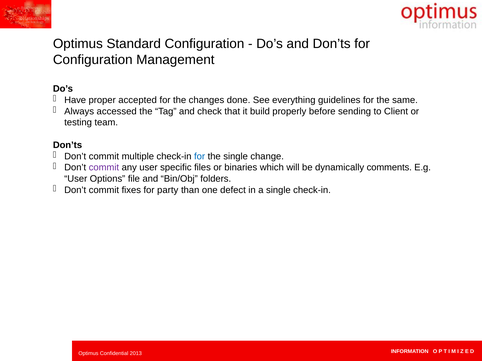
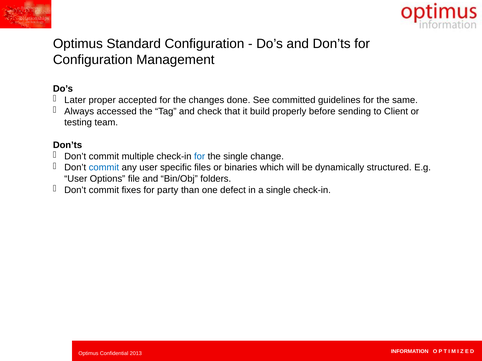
Have: Have -> Later
everything: everything -> committed
commit at (104, 168) colour: purple -> blue
comments: comments -> structured
